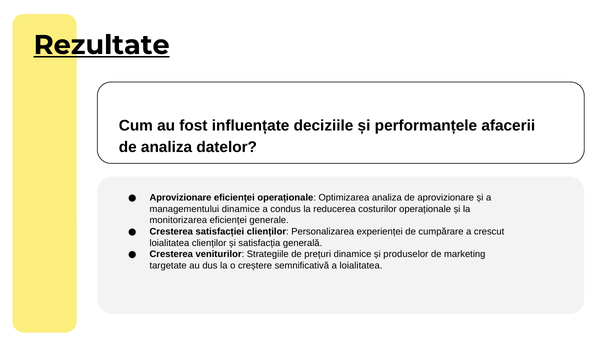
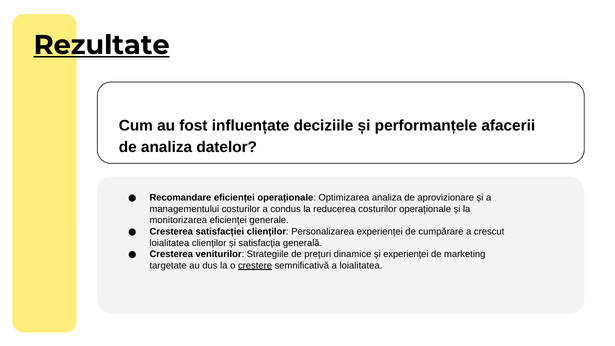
Aprovizionare at (180, 198): Aprovizionare -> Recomandare
managementului dinamice: dinamice -> costurilor
și produselor: produselor -> experienței
creștere underline: none -> present
